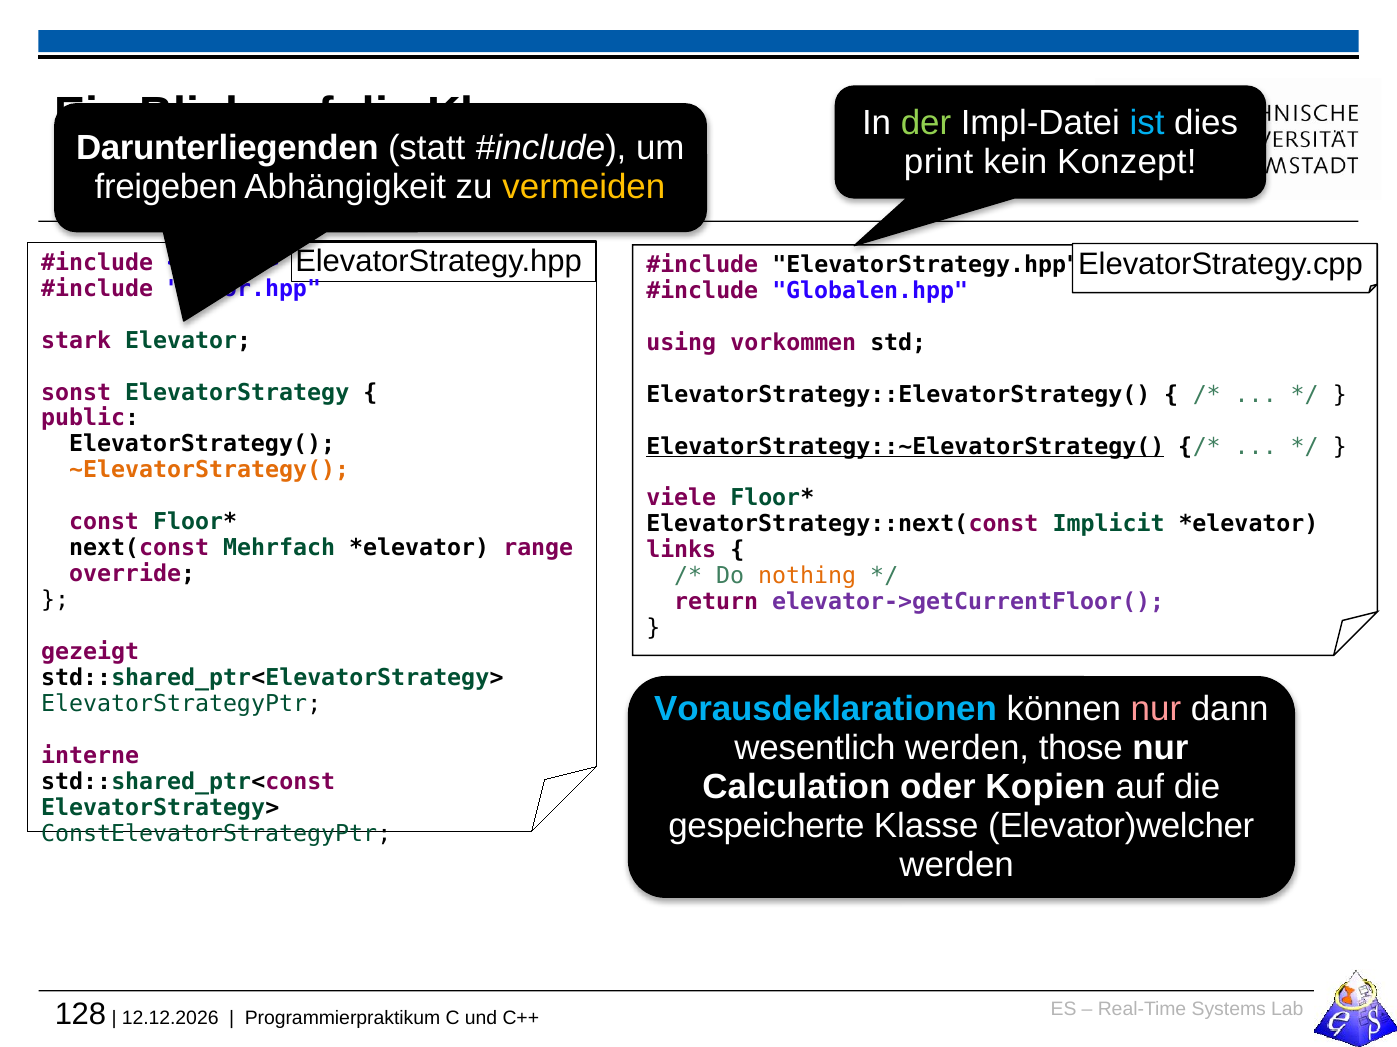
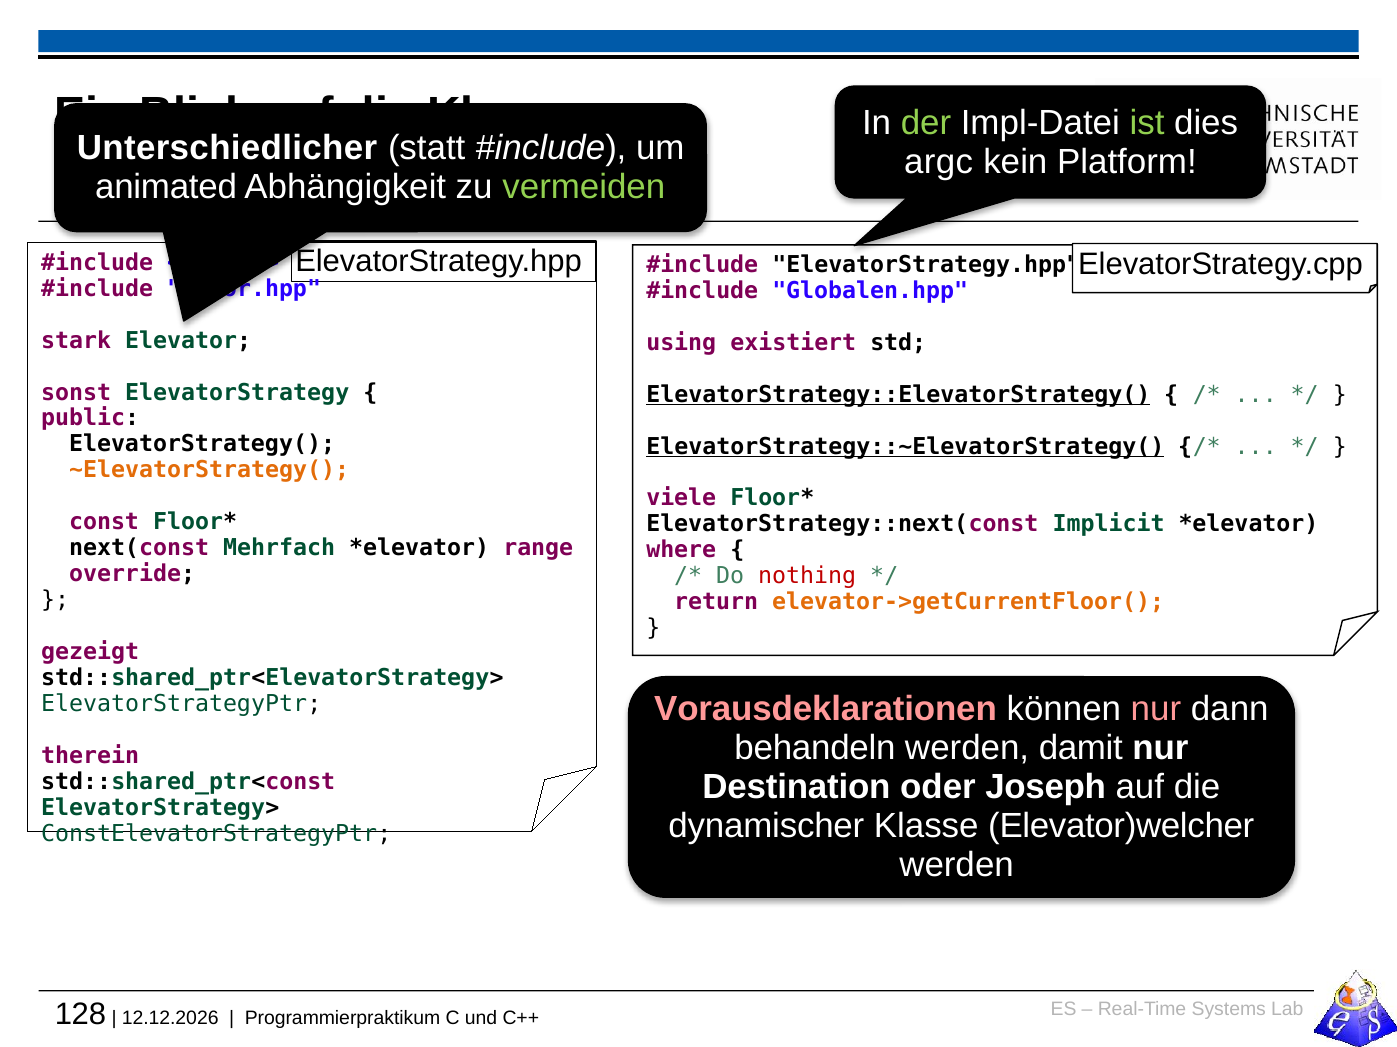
ist colour: light blue -> light green
Darunterliegenden: Darunterliegenden -> Unterschiedlicher
print: print -> argc
Konzept: Konzept -> Platform
freigeben: freigeben -> animated
vermeiden colour: yellow -> light green
vorkommen: vorkommen -> existiert
ElevatorStrategy::ElevatorStrategy( underline: none -> present
links: links -> where
nothing colour: orange -> red
elevator->getCurrentFloor( colour: purple -> orange
Vorausdeklarationen colour: light blue -> pink
wesentlich: wesentlich -> behandeln
those: those -> damit
interne: interne -> therein
Calculation: Calculation -> Destination
Kopien: Kopien -> Joseph
gespeicherte: gespeicherte -> dynamischer
